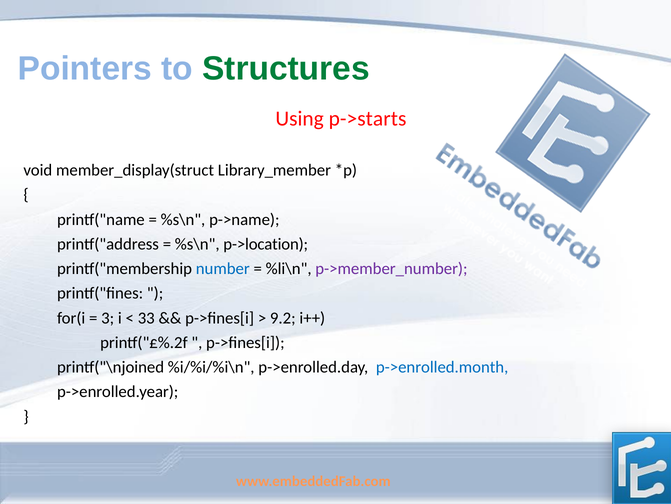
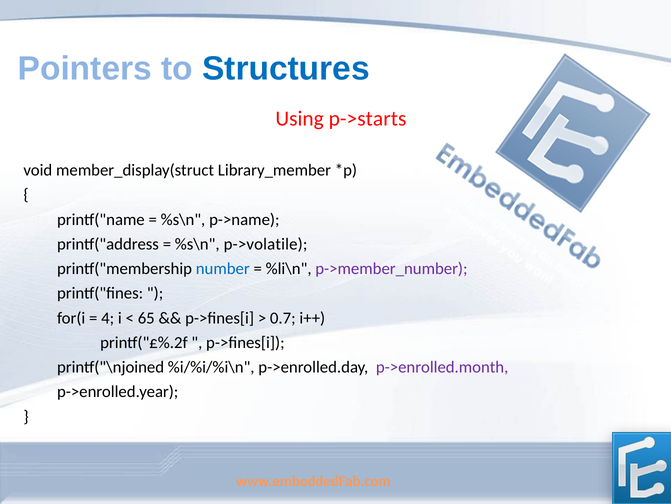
Structures colour: green -> blue
p->location: p->location -> p->volatile
3: 3 -> 4
33: 33 -> 65
9.2: 9.2 -> 0.7
p->enrolled.month colour: blue -> purple
